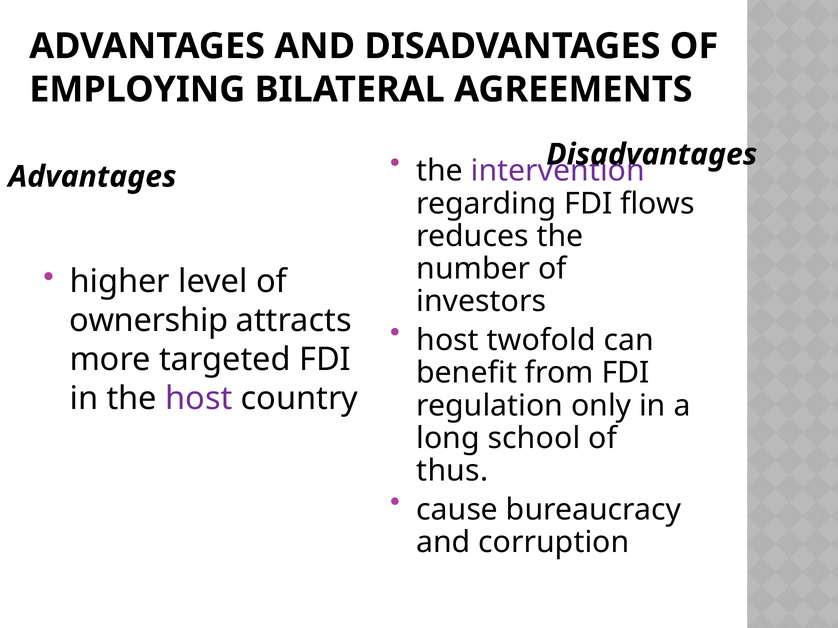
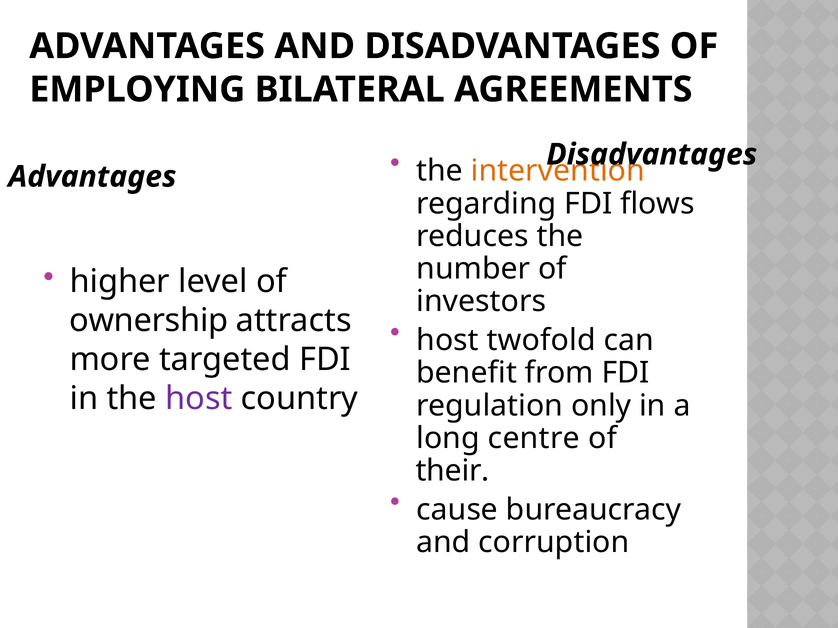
intervention colour: purple -> orange
school: school -> centre
thus: thus -> their
